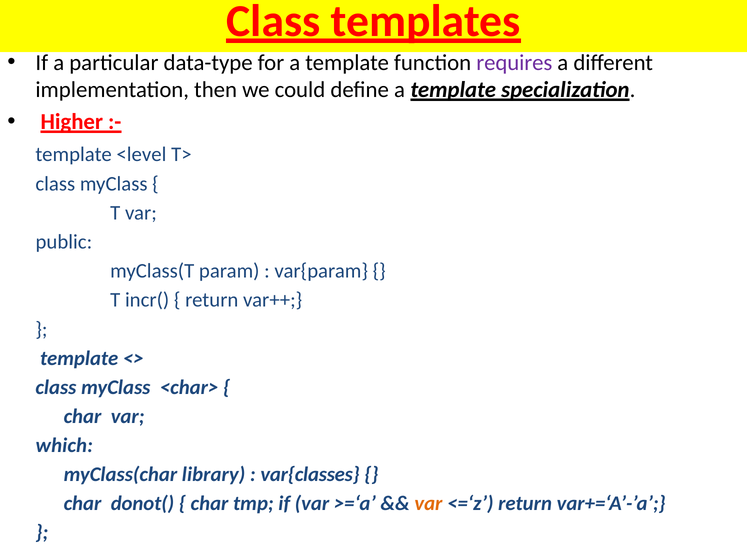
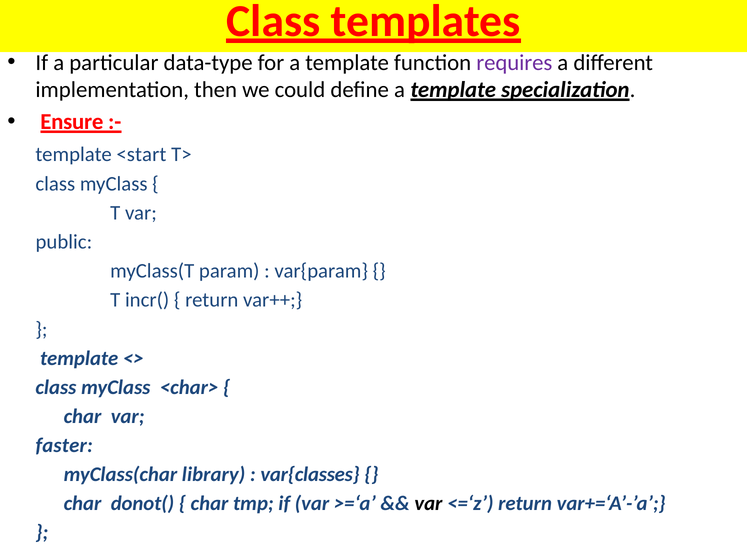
Higher: Higher -> Ensure
<level: <level -> <start
which: which -> faster
var at (428, 504) colour: orange -> black
